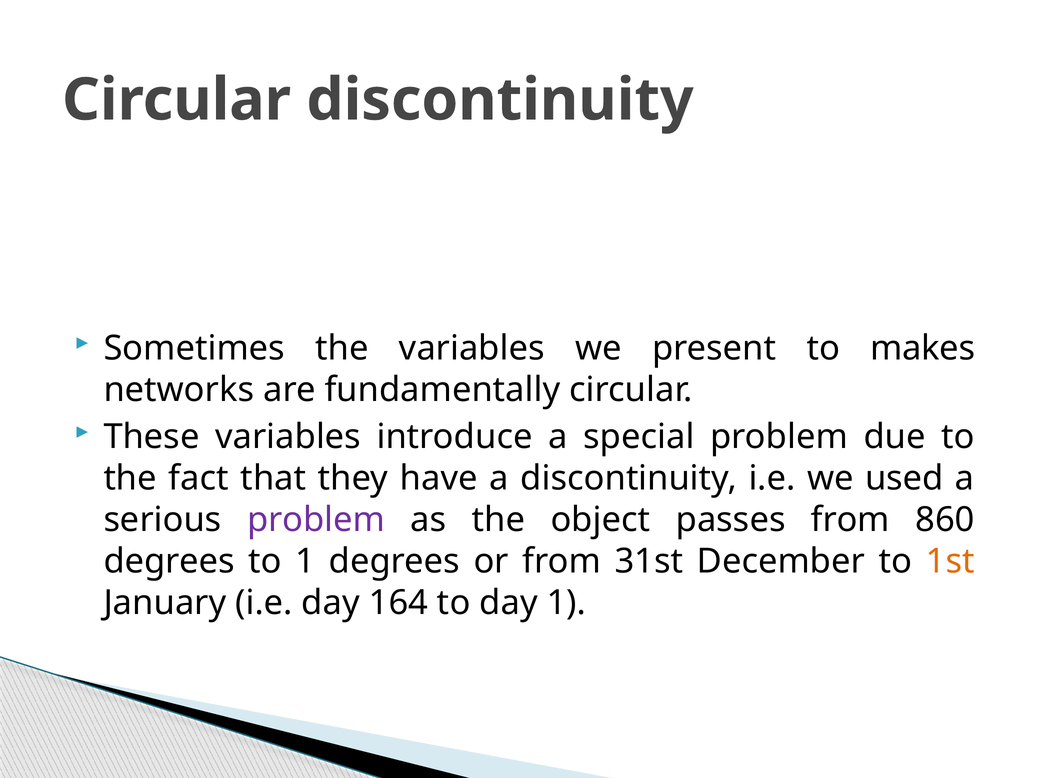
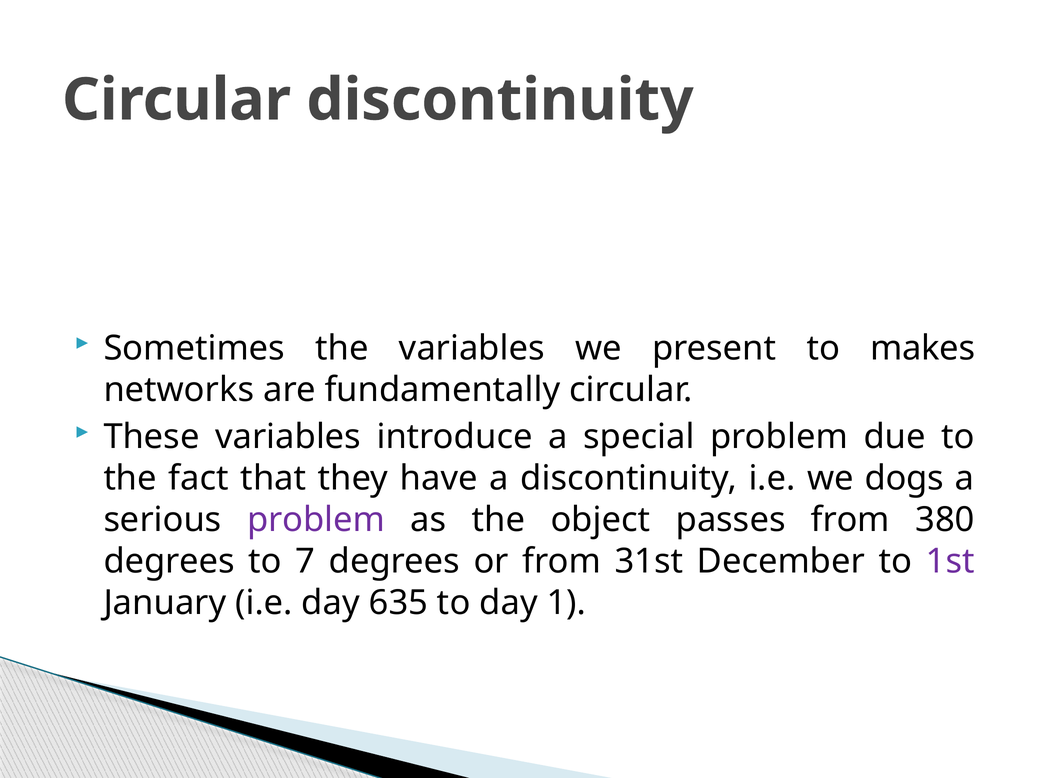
used: used -> dogs
860: 860 -> 380
to 1: 1 -> 7
1st colour: orange -> purple
164: 164 -> 635
